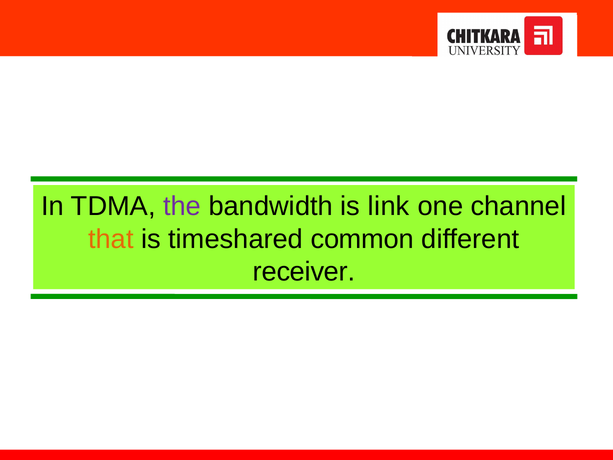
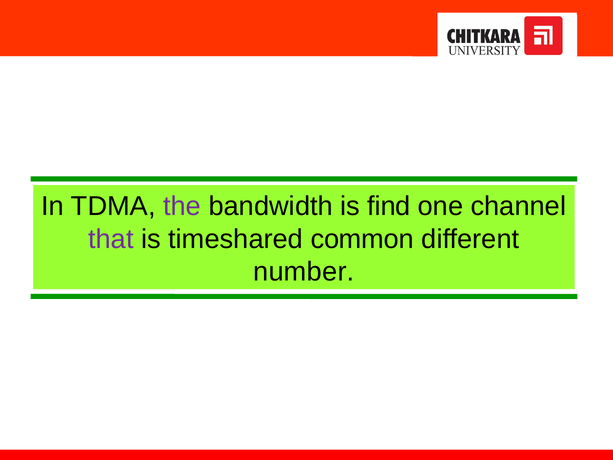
link: link -> find
that colour: orange -> purple
receiver: receiver -> number
